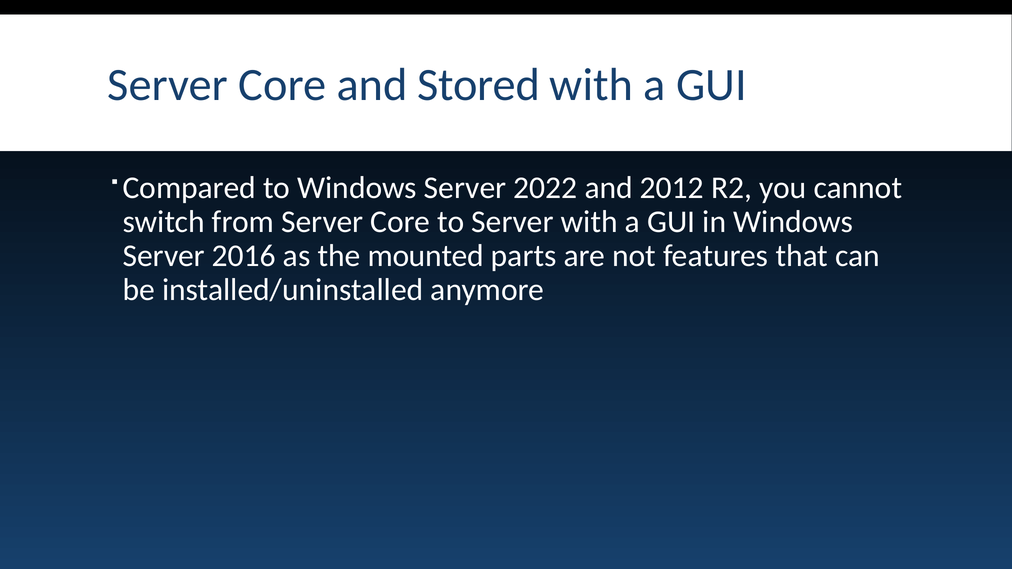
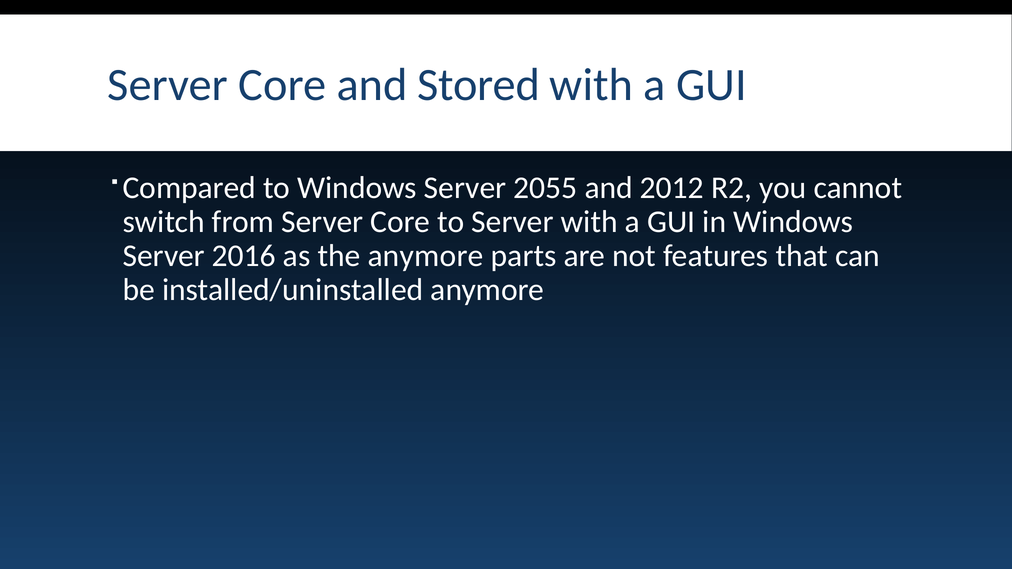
2022: 2022 -> 2055
the mounted: mounted -> anymore
